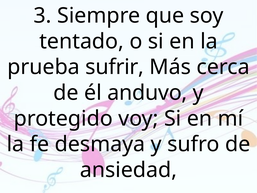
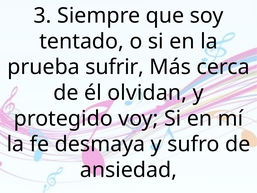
anduvo: anduvo -> olvidan
